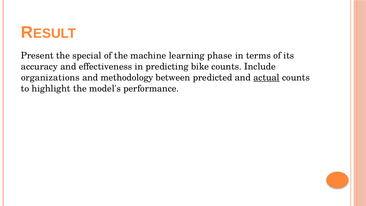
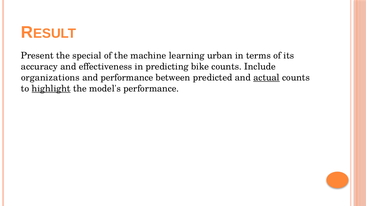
phase: phase -> urban
and methodology: methodology -> performance
highlight underline: none -> present
